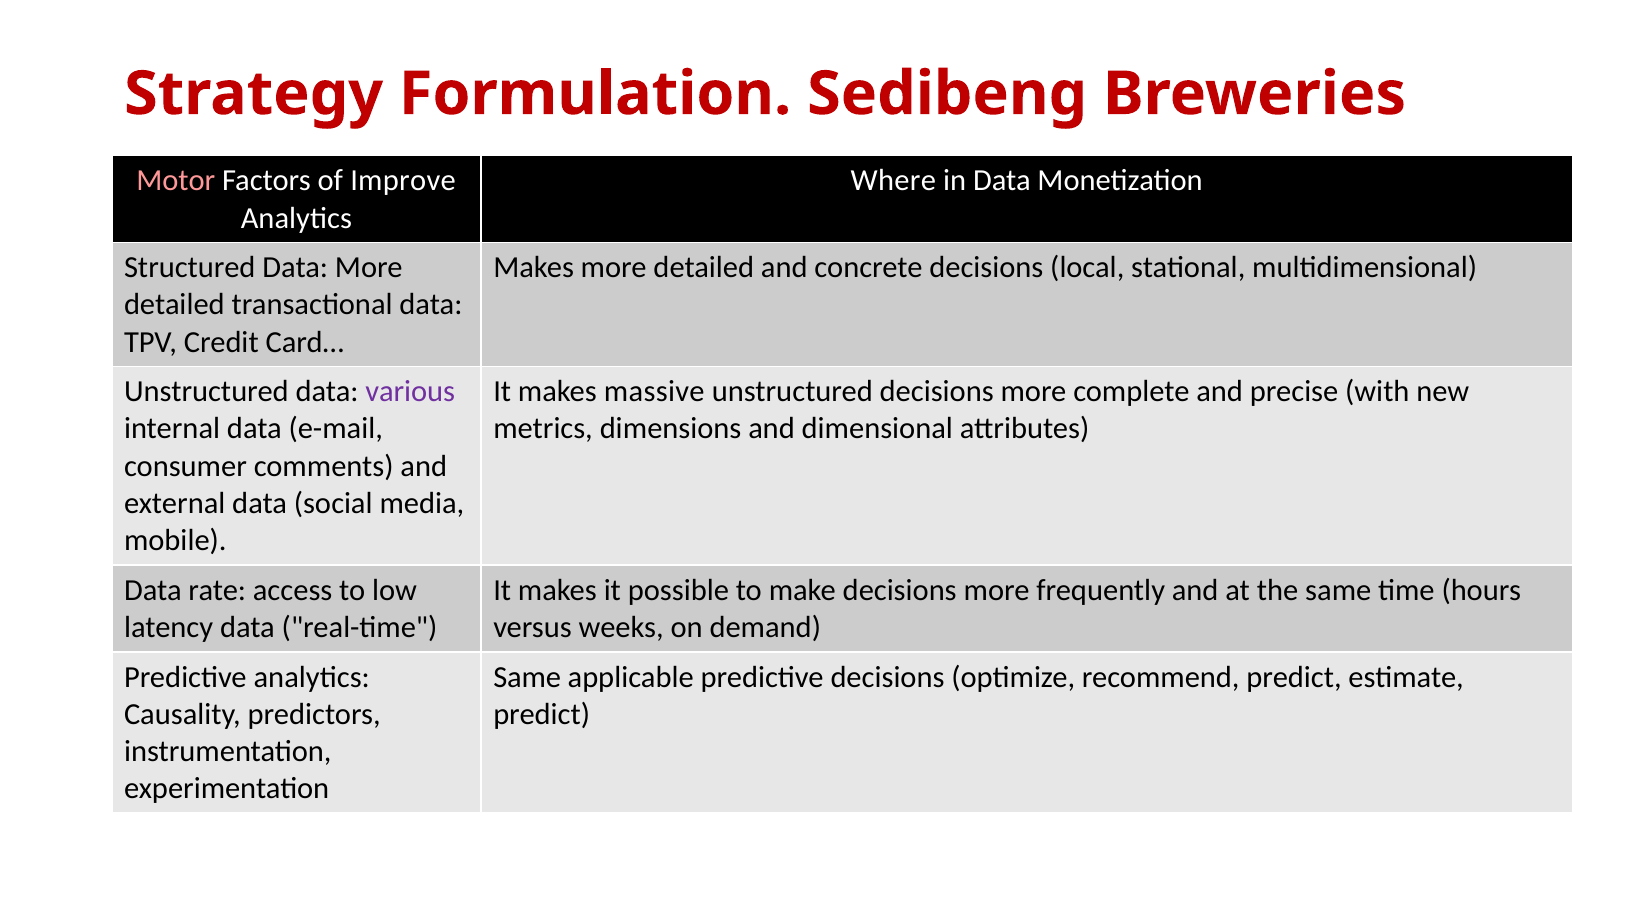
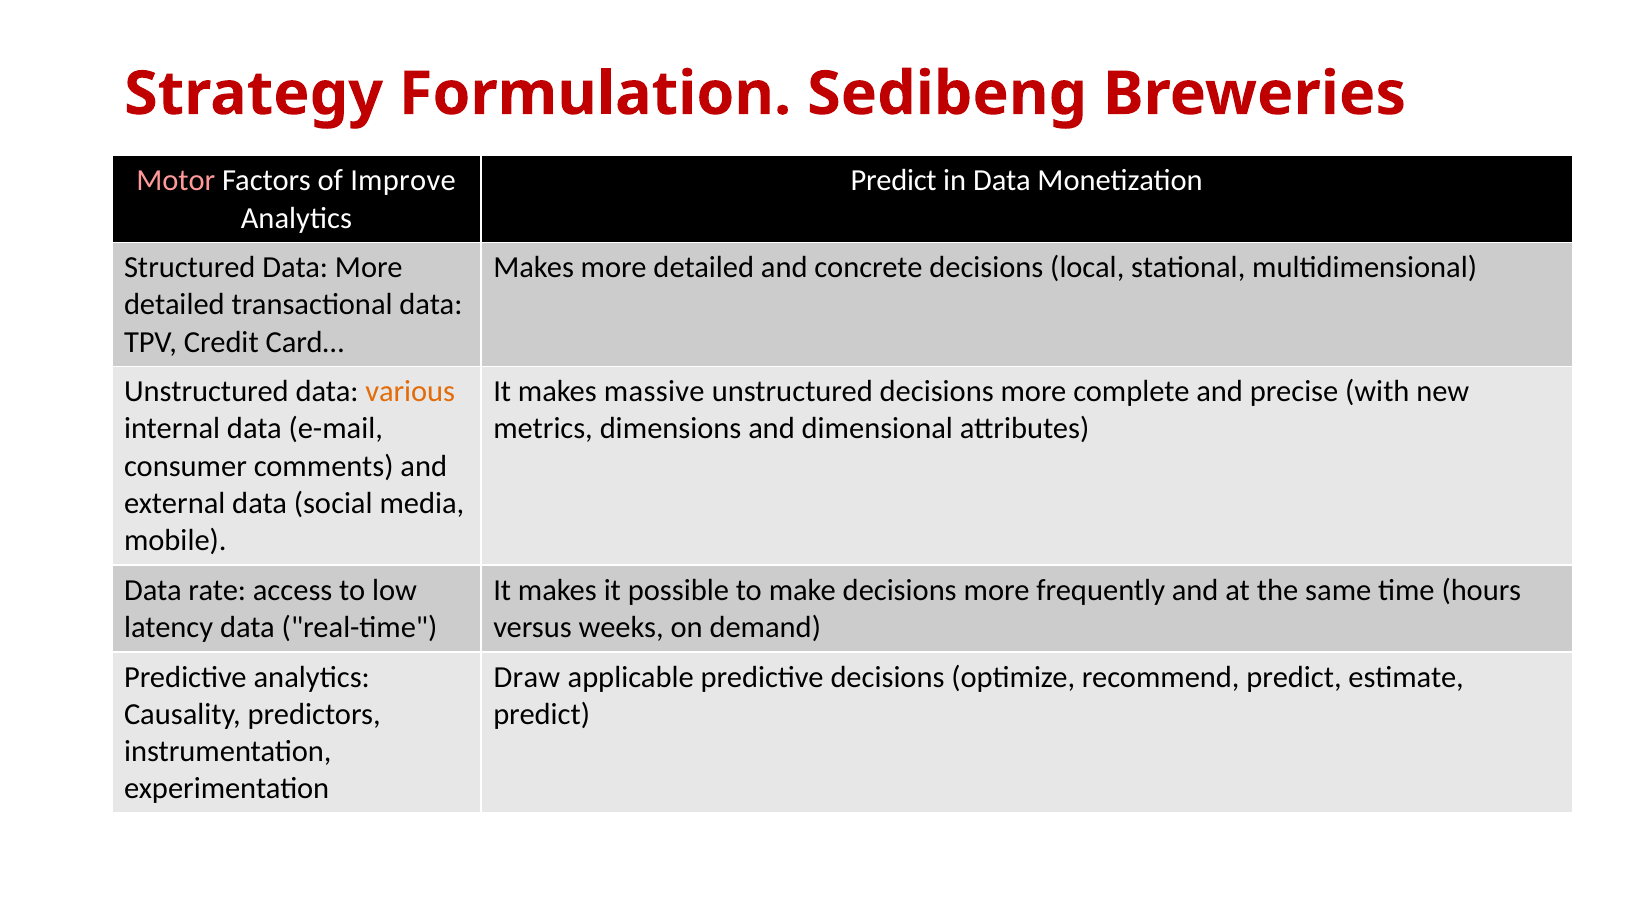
Where at (893, 181): Where -> Predict
various colour: purple -> orange
Same at (527, 677): Same -> Draw
